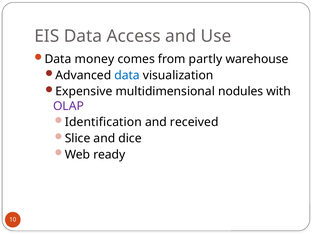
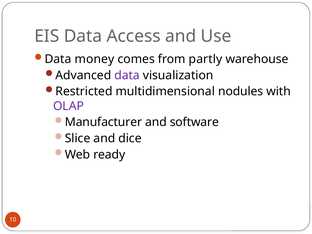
data at (127, 75) colour: blue -> purple
Expensive: Expensive -> Restricted
Identification: Identification -> Manufacturer
received: received -> software
